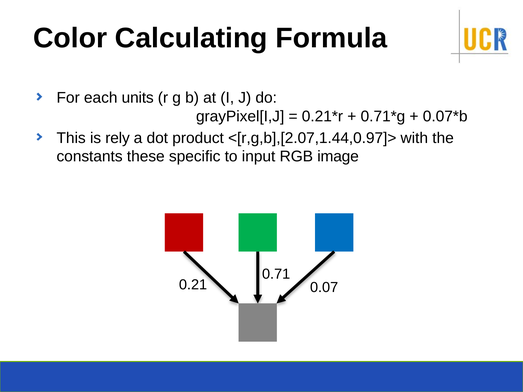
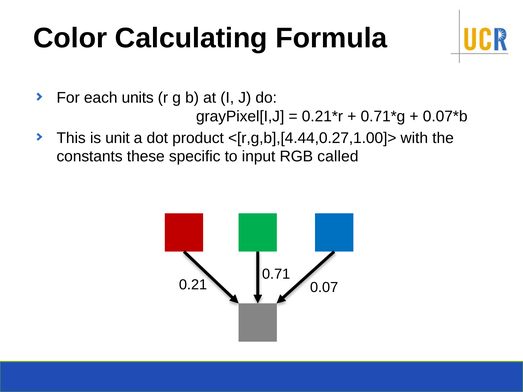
rely: rely -> unit
<[r,g,b],[2.07,1.44,0.97]>: <[r,g,b],[2.07,1.44,0.97]> -> <[r,g,b],[4.44,0.27,1.00]>
image: image -> called
